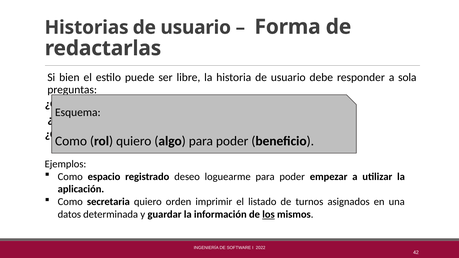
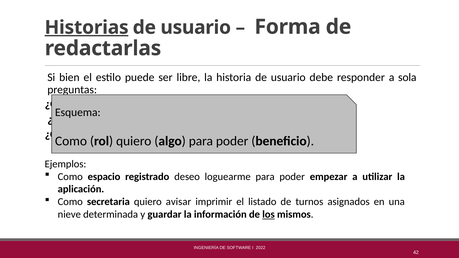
Historias underline: none -> present
orden: orden -> avisar
datos: datos -> nieve
